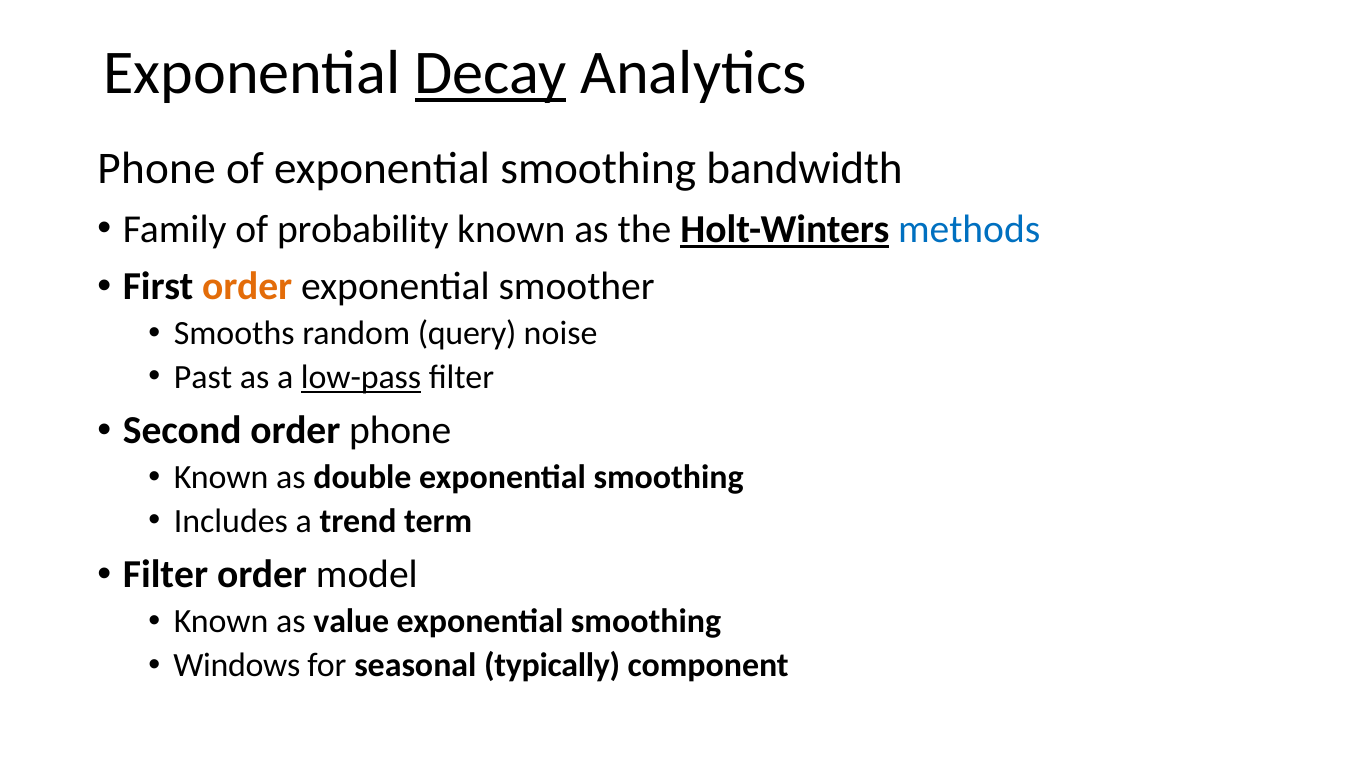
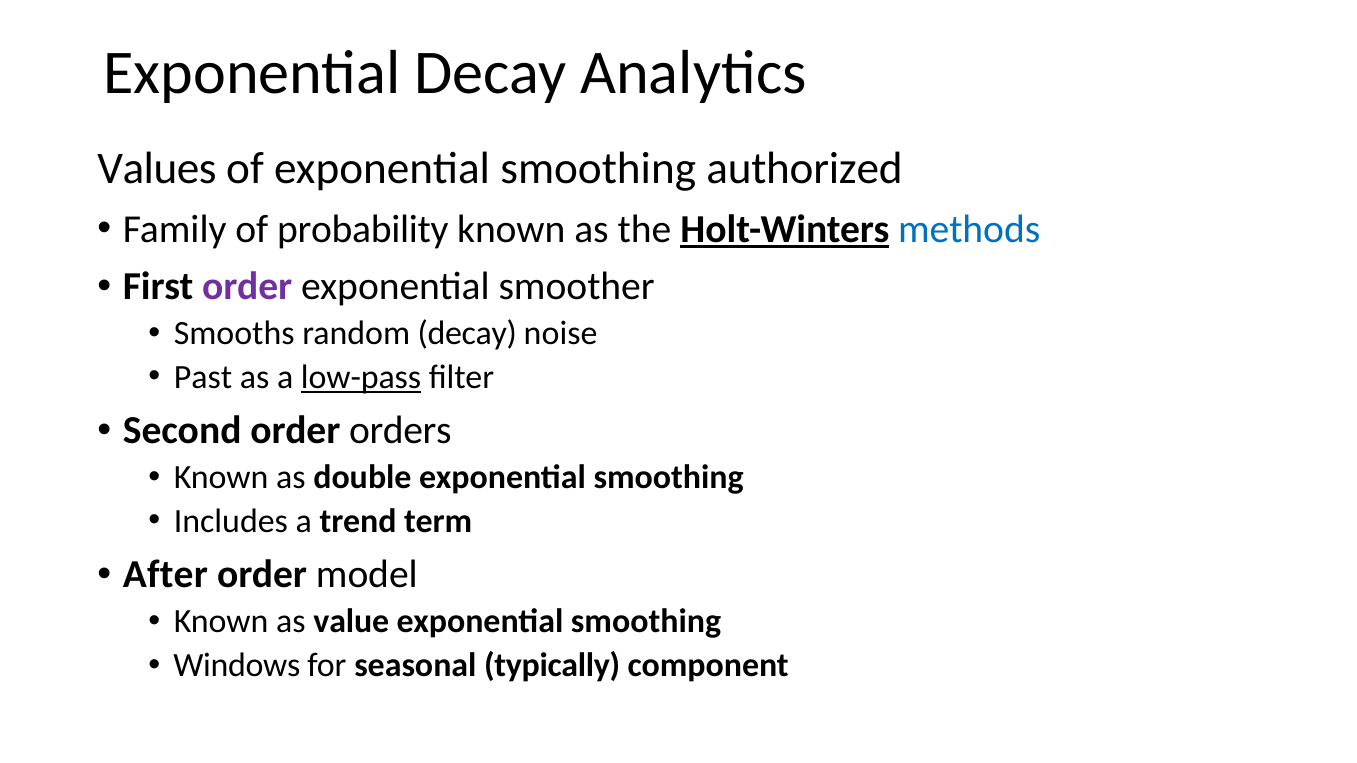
Decay at (491, 73) underline: present -> none
Phone at (157, 169): Phone -> Values
bandwidth: bandwidth -> authorized
order at (247, 287) colour: orange -> purple
random query: query -> decay
order phone: phone -> orders
Filter at (166, 575): Filter -> After
